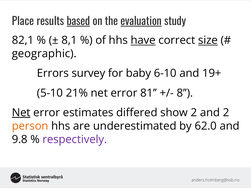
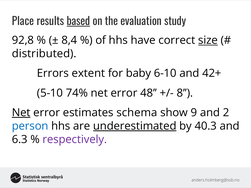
evaluation underline: present -> none
82,1: 82,1 -> 92,8
8,1: 8,1 -> 8,4
have underline: present -> none
geographic: geographic -> distributed
survey: survey -> extent
19+: 19+ -> 42+
21%: 21% -> 74%
81: 81 -> 48
differed: differed -> schema
show 2: 2 -> 9
person colour: orange -> blue
underestimated underline: none -> present
62.0: 62.0 -> 40.3
9.8: 9.8 -> 6.3
